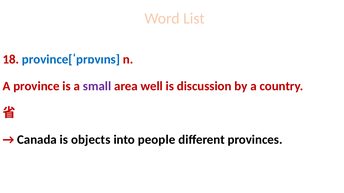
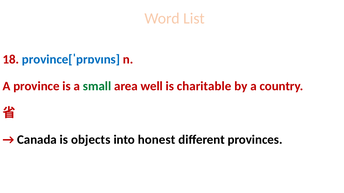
small colour: purple -> green
discussion: discussion -> charitable
people: people -> honest
